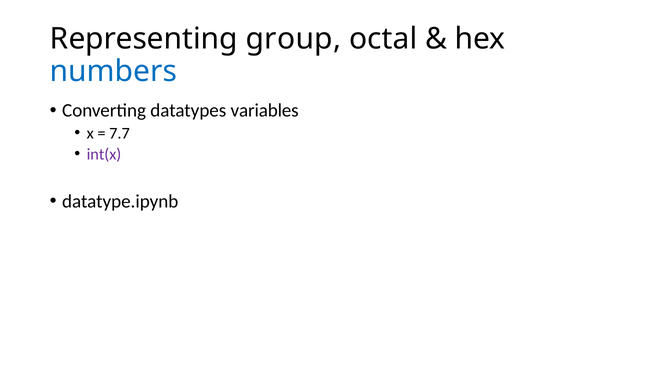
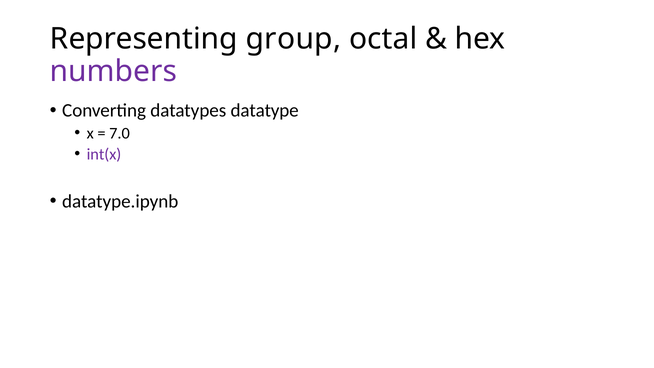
numbers colour: blue -> purple
variables: variables -> datatype
7.7: 7.7 -> 7.0
